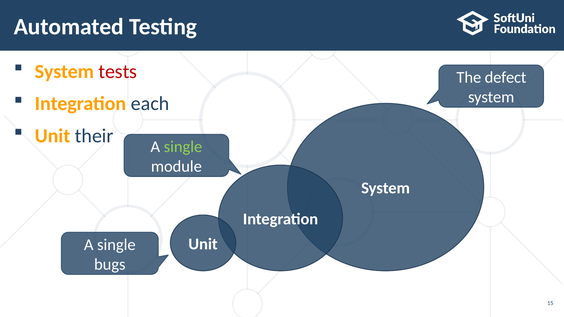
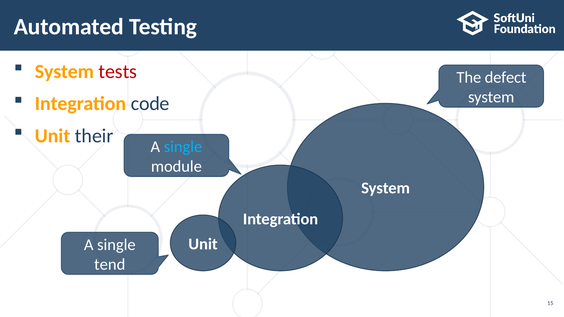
each: each -> code
single at (183, 147) colour: light green -> light blue
bugs: bugs -> tend
